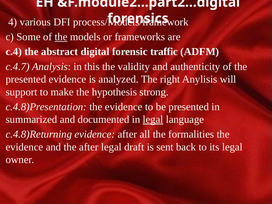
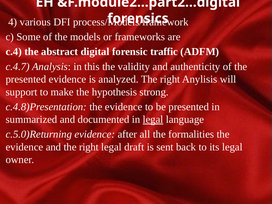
the at (61, 37) underline: present -> none
c.4.8)Returning: c.4.8)Returning -> c.5.0)Returning
and the after: after -> right
